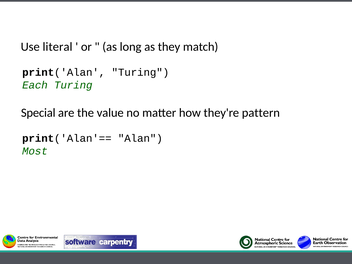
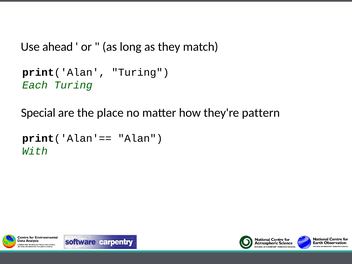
literal: literal -> ahead
value: value -> place
Most: Most -> With
